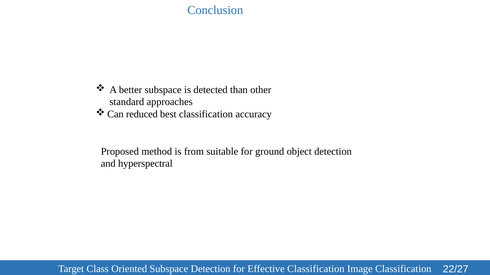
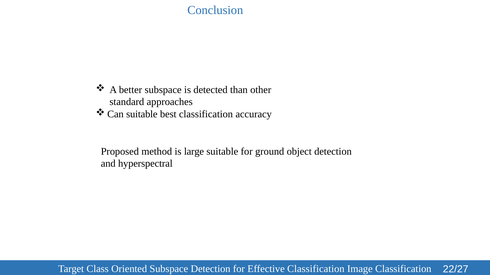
reduced at (142, 114): reduced -> suitable
from: from -> large
